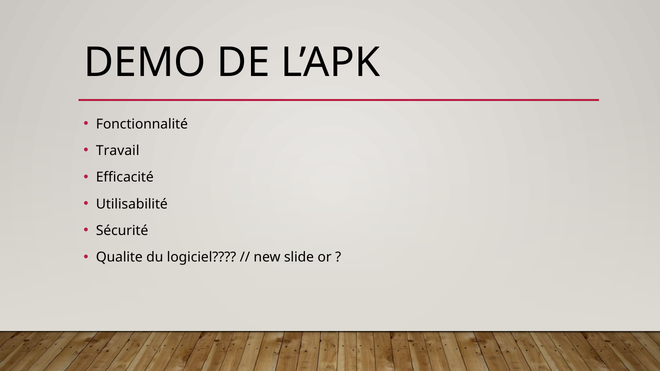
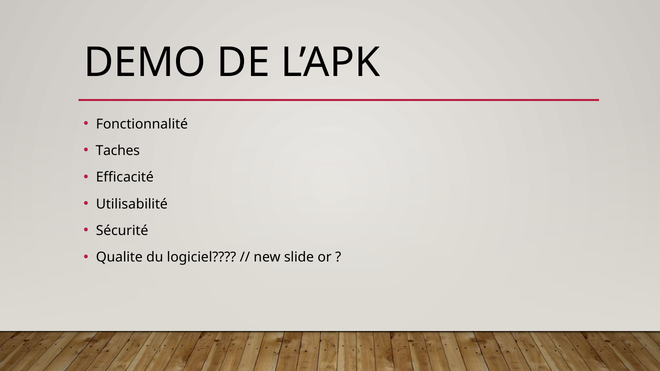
Travail: Travail -> Taches
